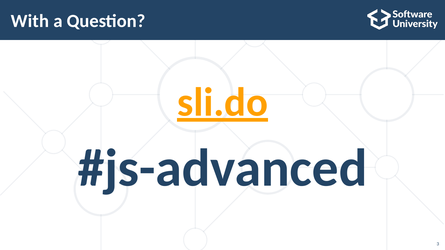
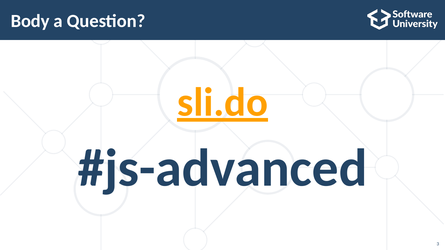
With: With -> Body
